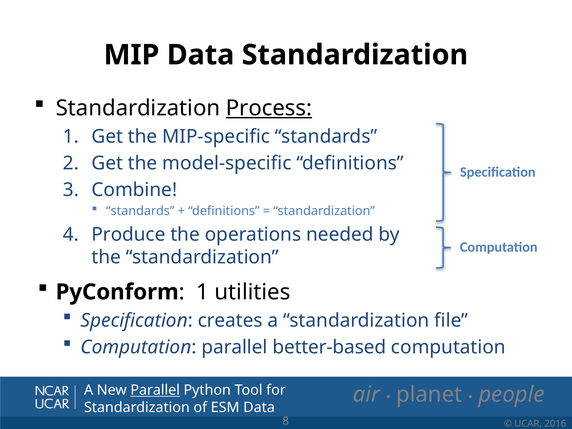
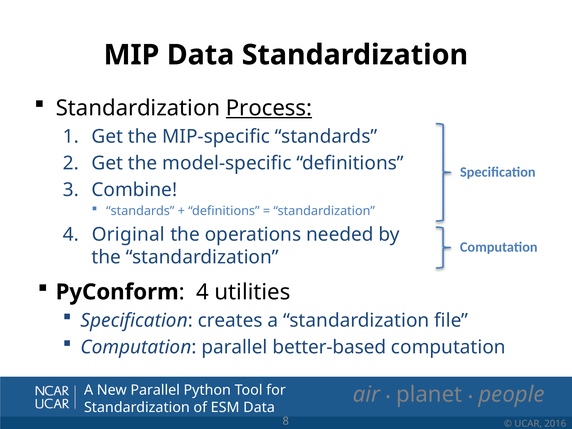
Produce: Produce -> Original
1 at (202, 292): 1 -> 4
Parallel at (155, 390) underline: present -> none
